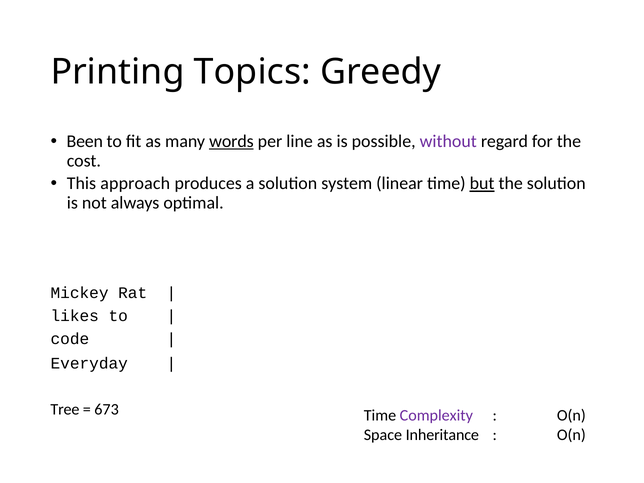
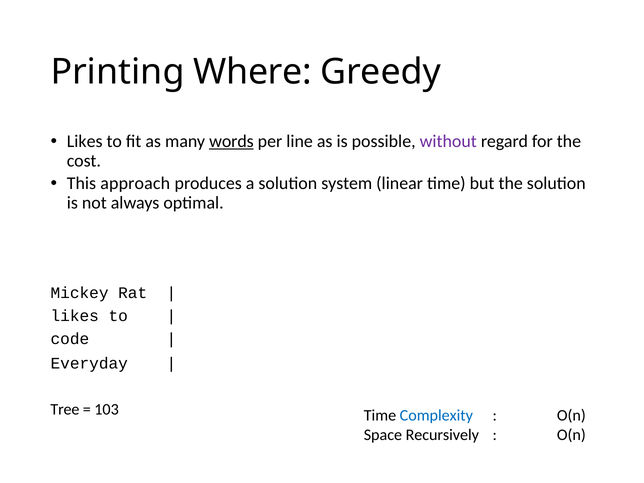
Topics: Topics -> Where
Been at (85, 141): Been -> Likes
but underline: present -> none
673: 673 -> 103
Complexity colour: purple -> blue
Inheritance: Inheritance -> Recursively
